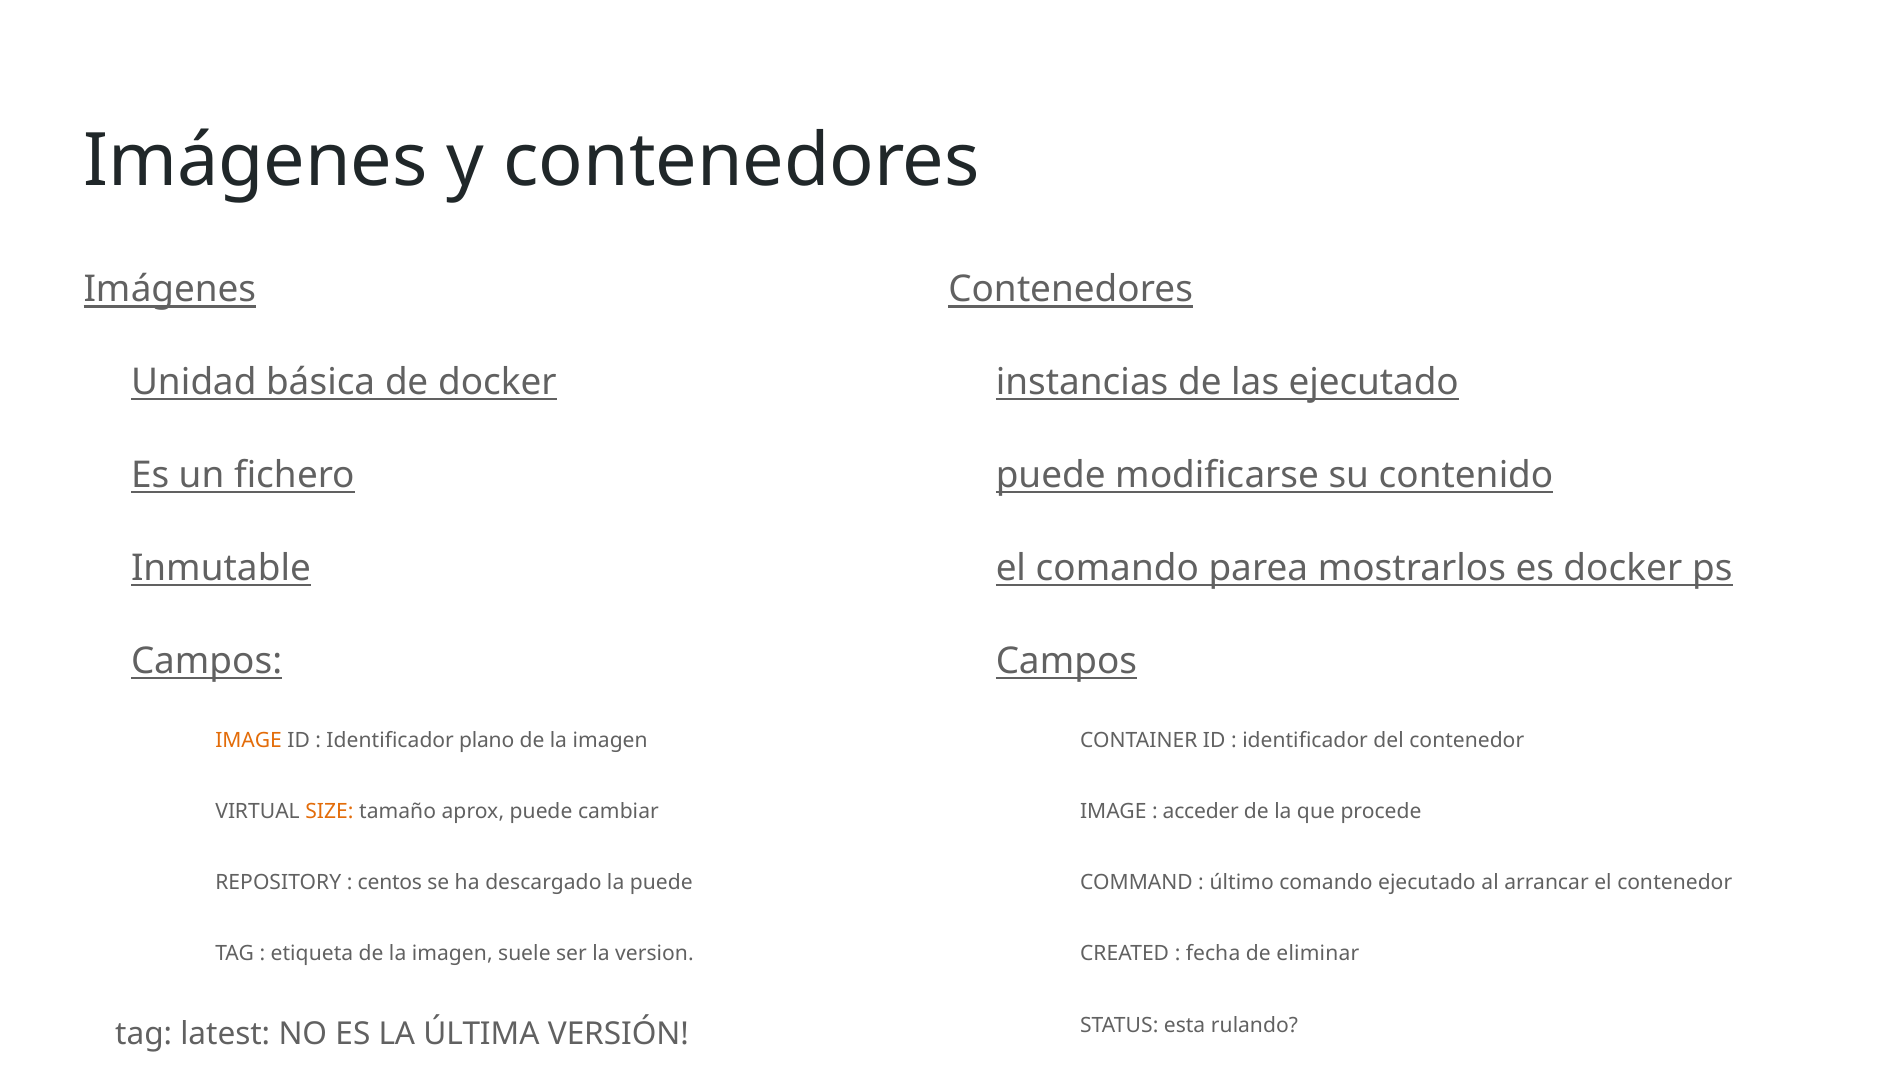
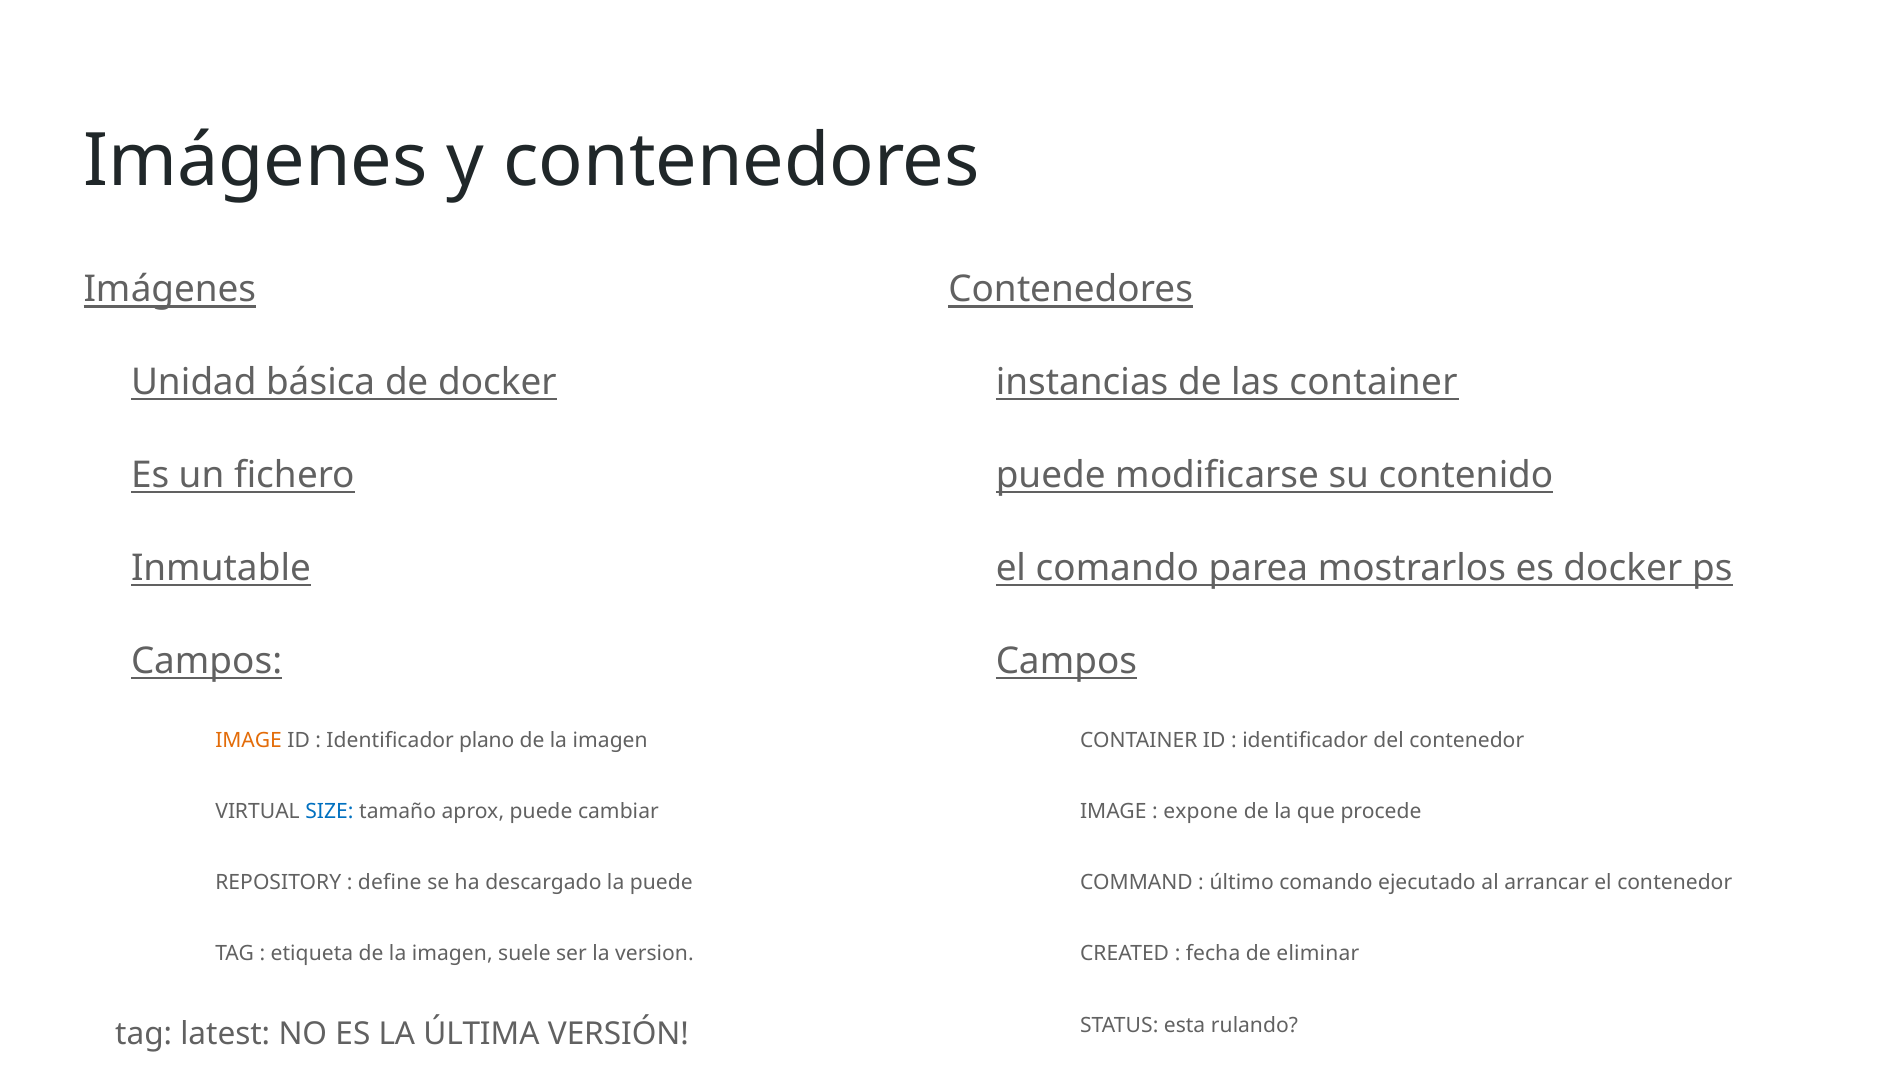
las ejecutado: ejecutado -> container
SIZE colour: orange -> blue
acceder: acceder -> expone
centos: centos -> define
